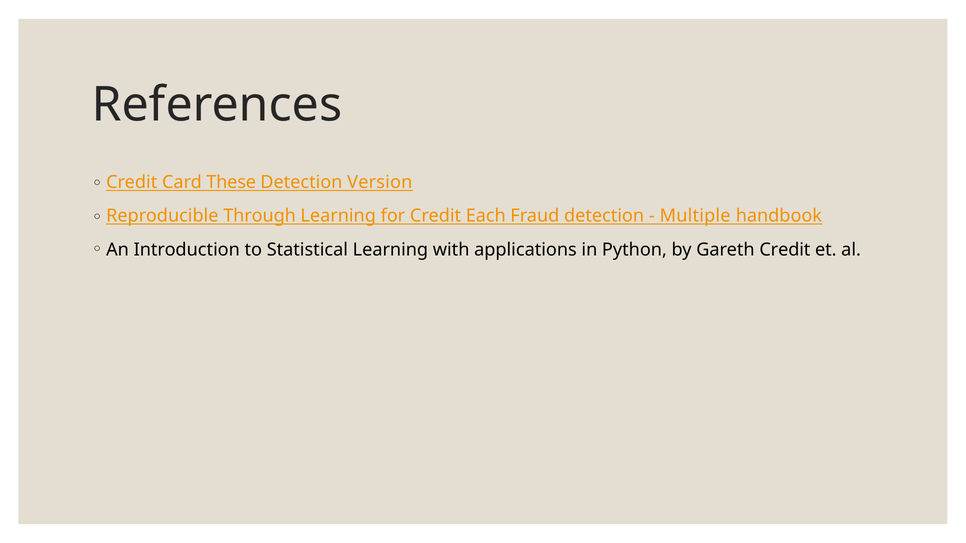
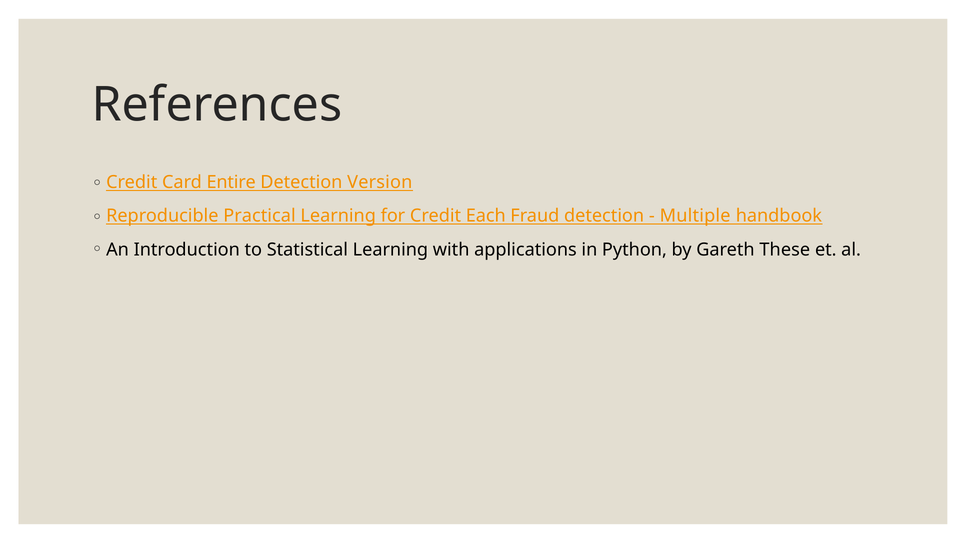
These: These -> Entire
Through: Through -> Practical
Gareth Credit: Credit -> These
